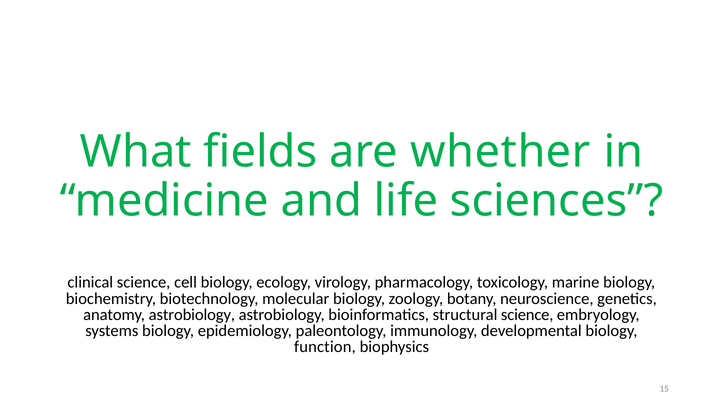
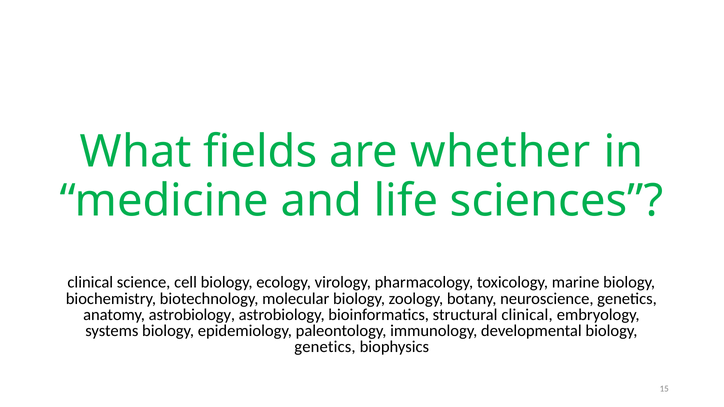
structural science: science -> clinical
function at (325, 347): function -> genetics
